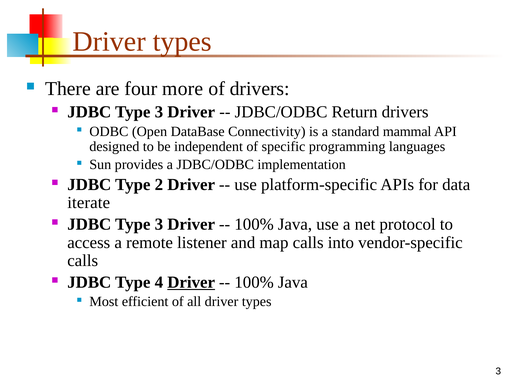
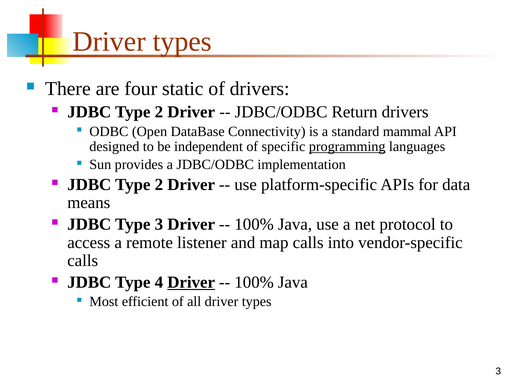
more: more -> static
3 at (159, 112): 3 -> 2
programming underline: none -> present
iterate: iterate -> means
